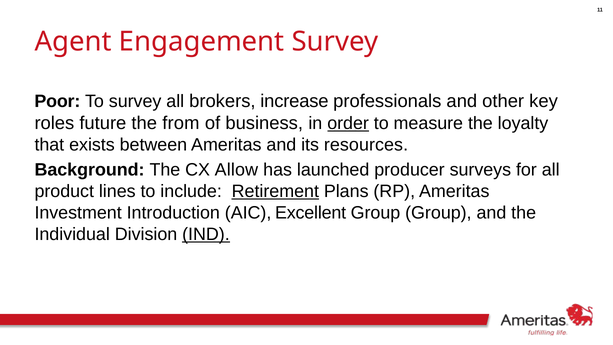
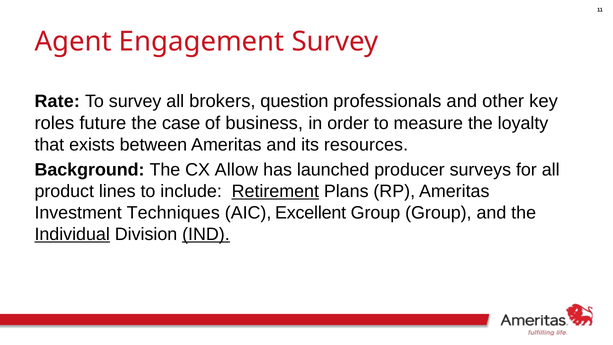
Poor: Poor -> Rate
increase: increase -> question
from: from -> case
order underline: present -> none
Introduction: Introduction -> Techniques
Individual underline: none -> present
